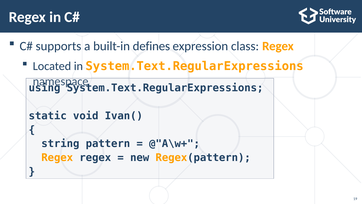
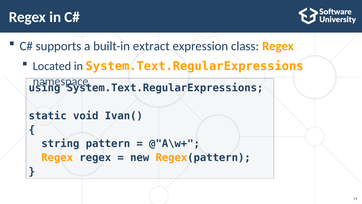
defines: defines -> extract
